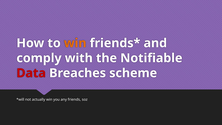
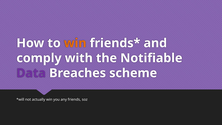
Data colour: red -> purple
